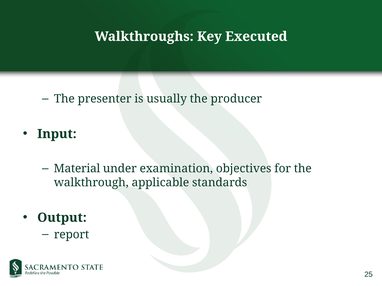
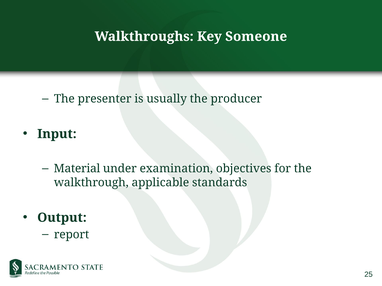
Executed: Executed -> Someone
